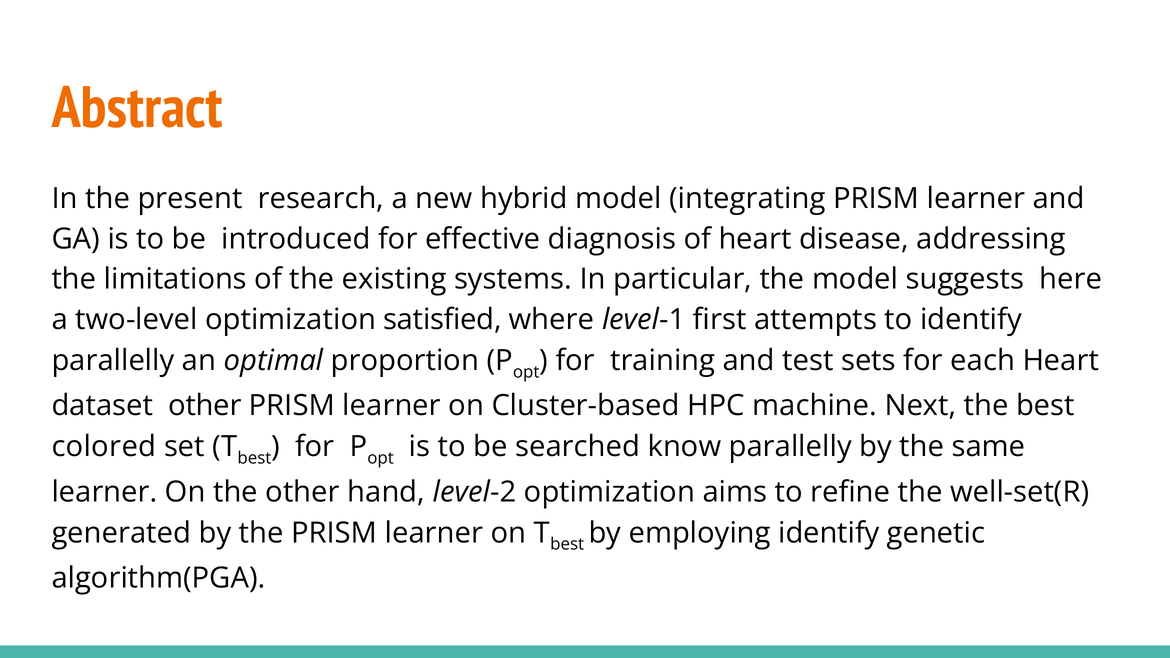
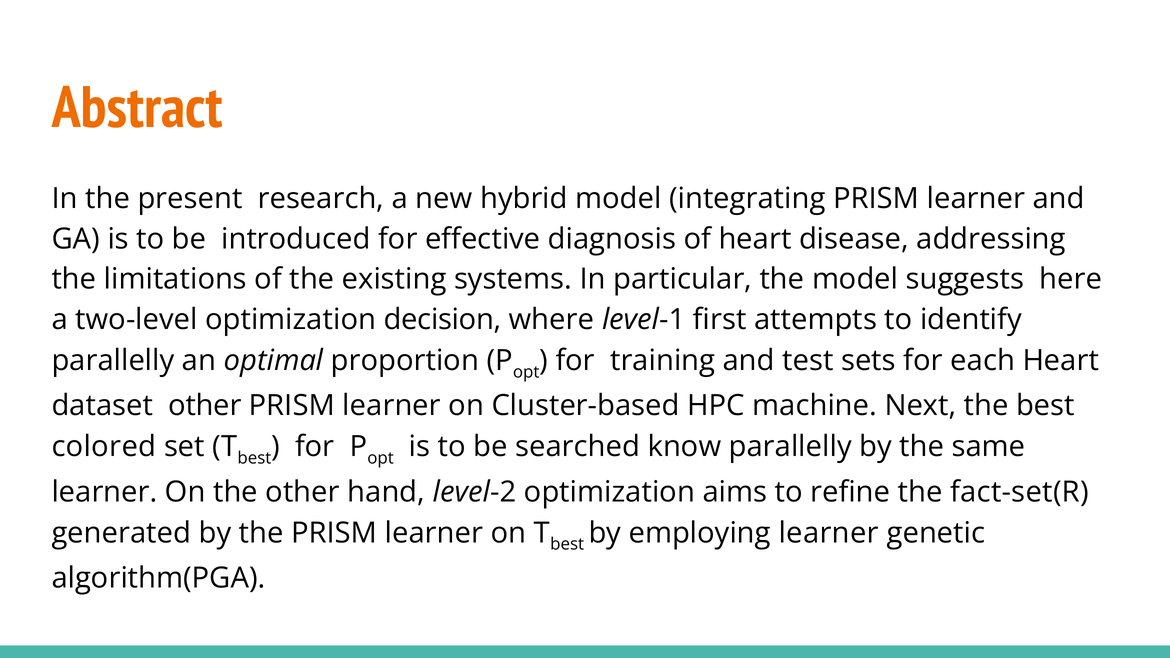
satisfied: satisfied -> decision
well-set(R: well-set(R -> fact-set(R
employing identify: identify -> learner
